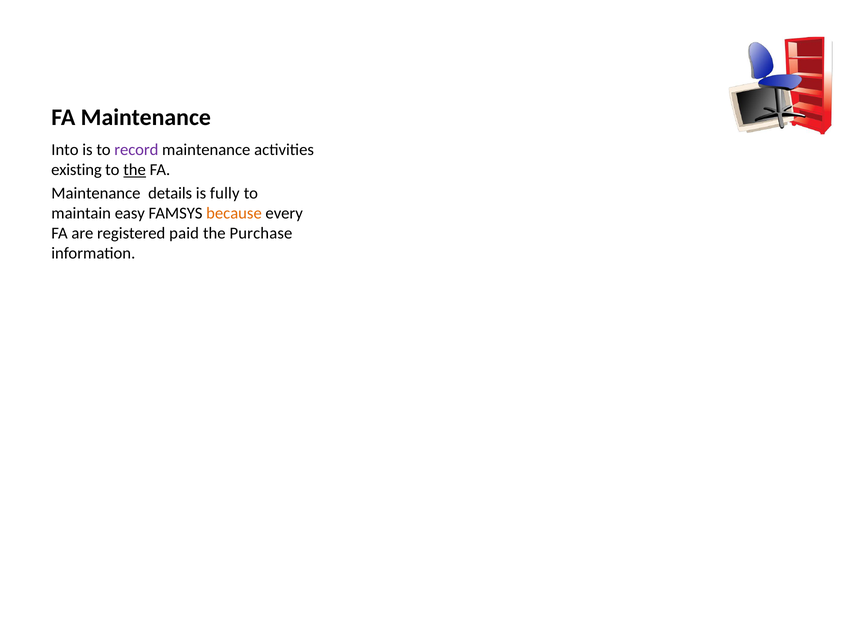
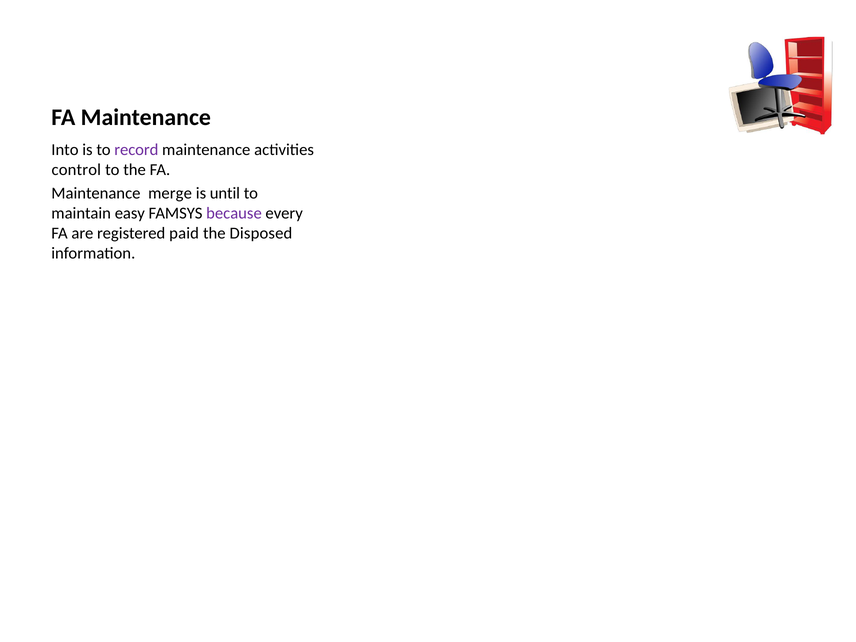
existing: existing -> control
the at (135, 170) underline: present -> none
details: details -> merge
fully: fully -> until
because colour: orange -> purple
Purchase: Purchase -> Disposed
